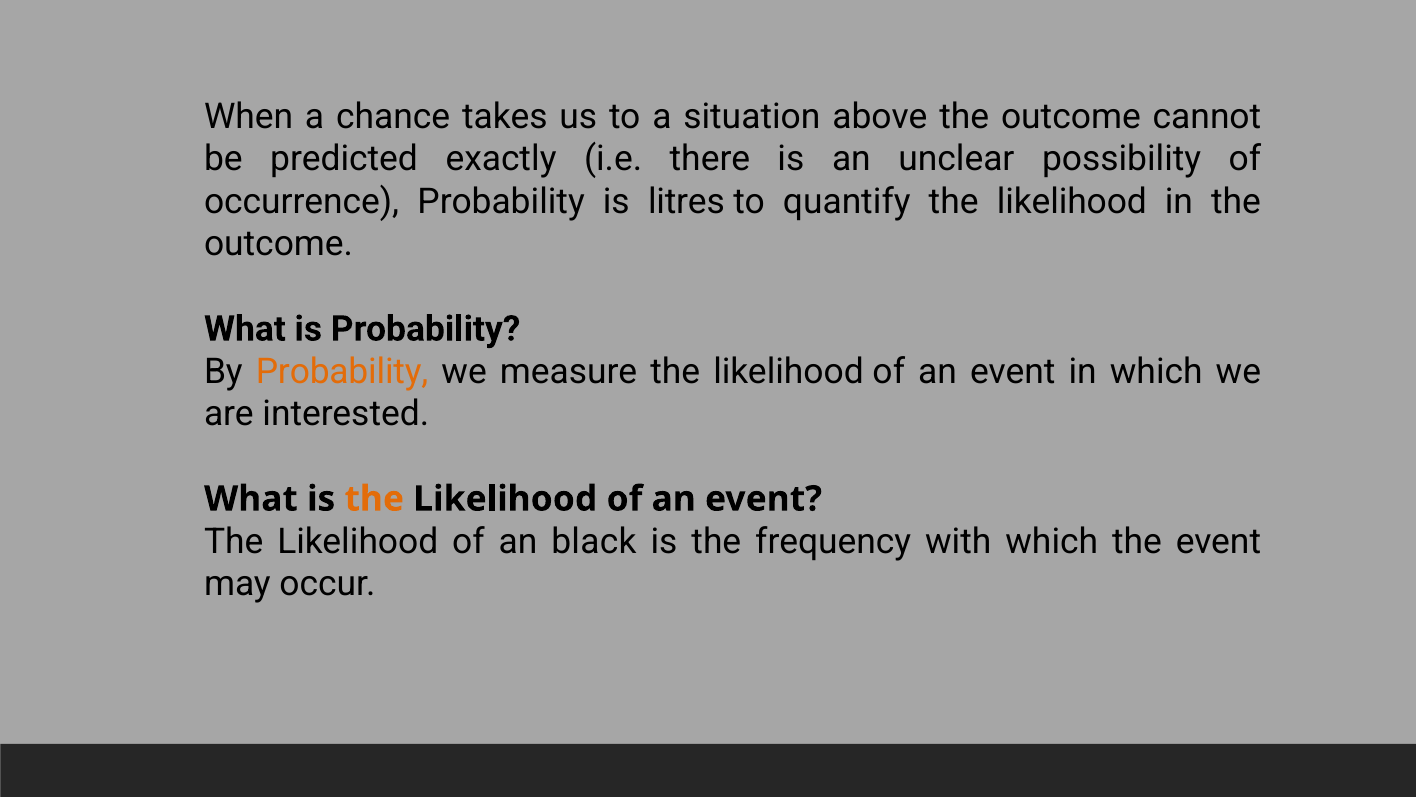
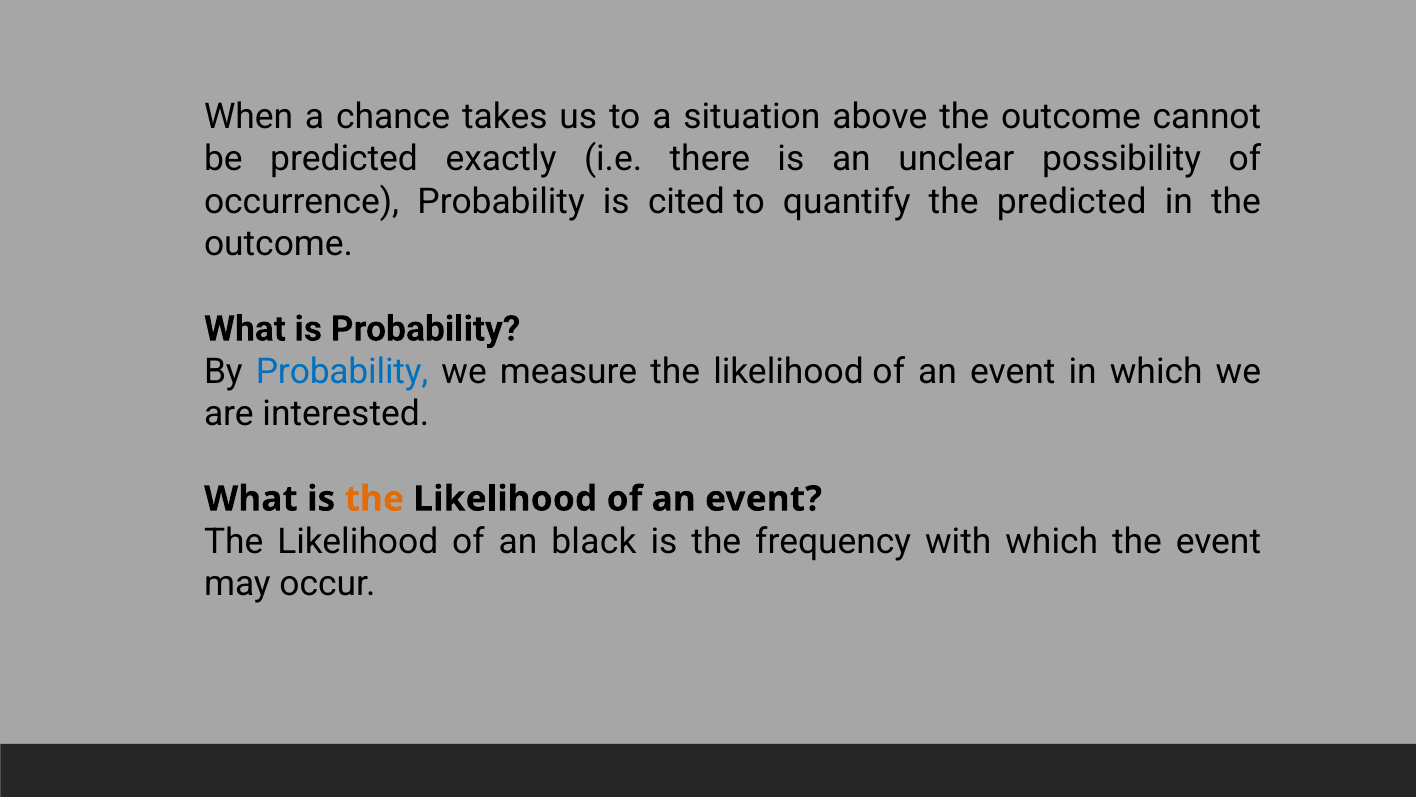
litres: litres -> cited
quantify the likelihood: likelihood -> predicted
Probability at (342, 371) colour: orange -> blue
